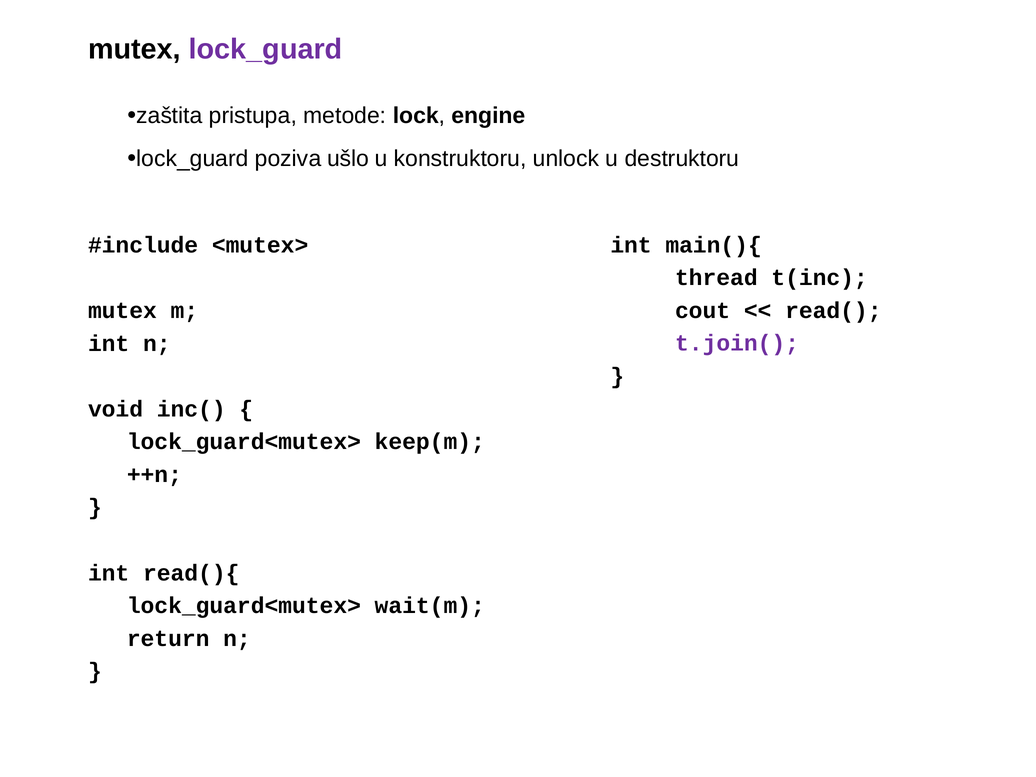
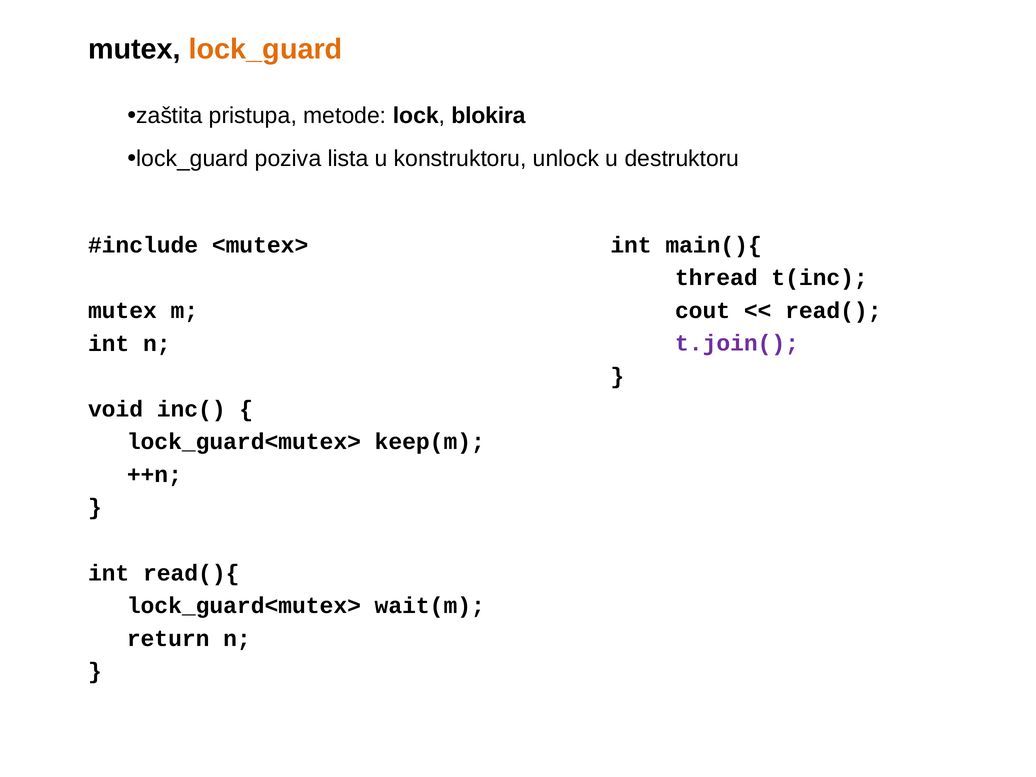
lock_guard colour: purple -> orange
engine: engine -> blokira
ušlo: ušlo -> lista
